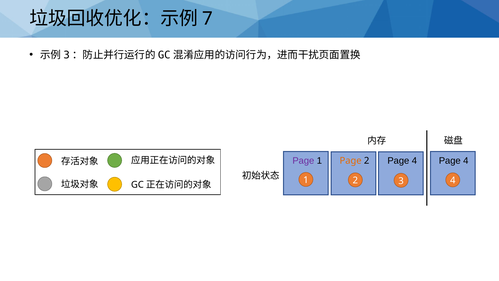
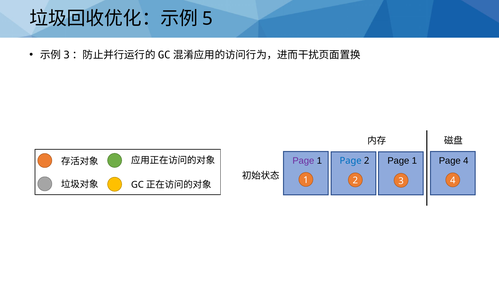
7: 7 -> 5
4 at (414, 161): 4 -> 1
Page at (351, 161) colour: orange -> blue
